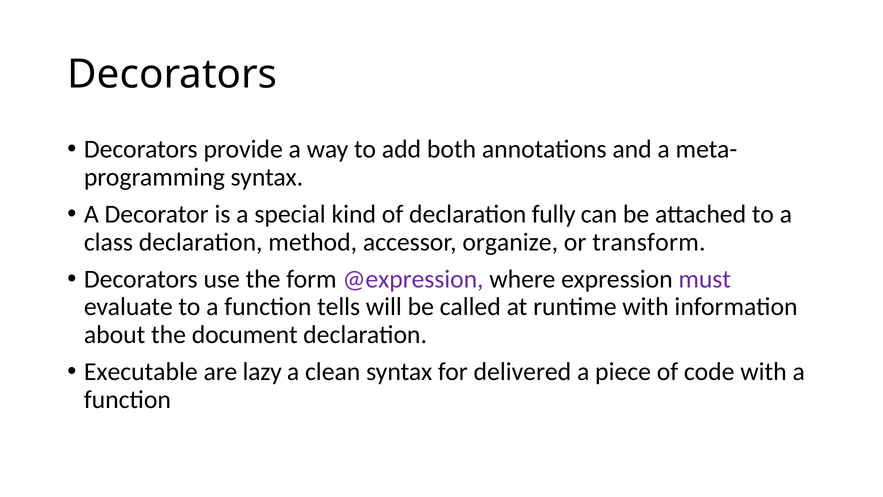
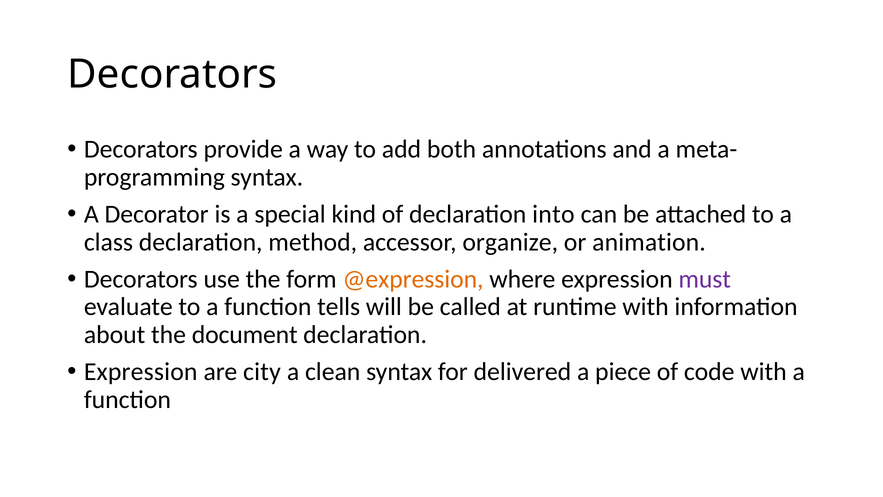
fully: fully -> into
transform: transform -> animation
@expression colour: purple -> orange
Executable at (141, 372): Executable -> Expression
lazy: lazy -> city
